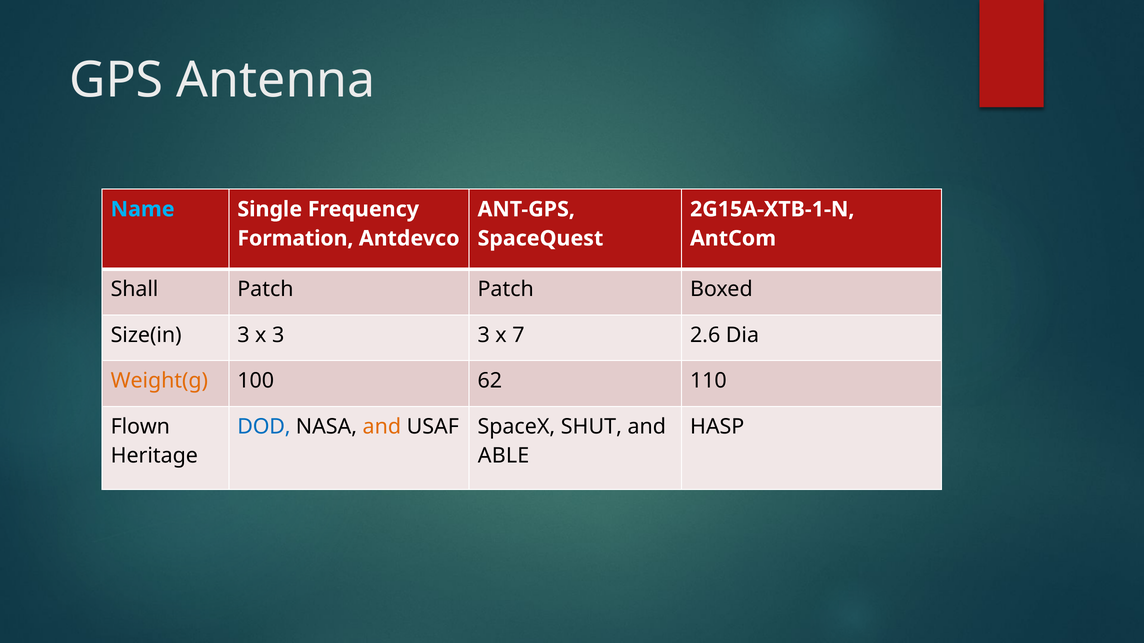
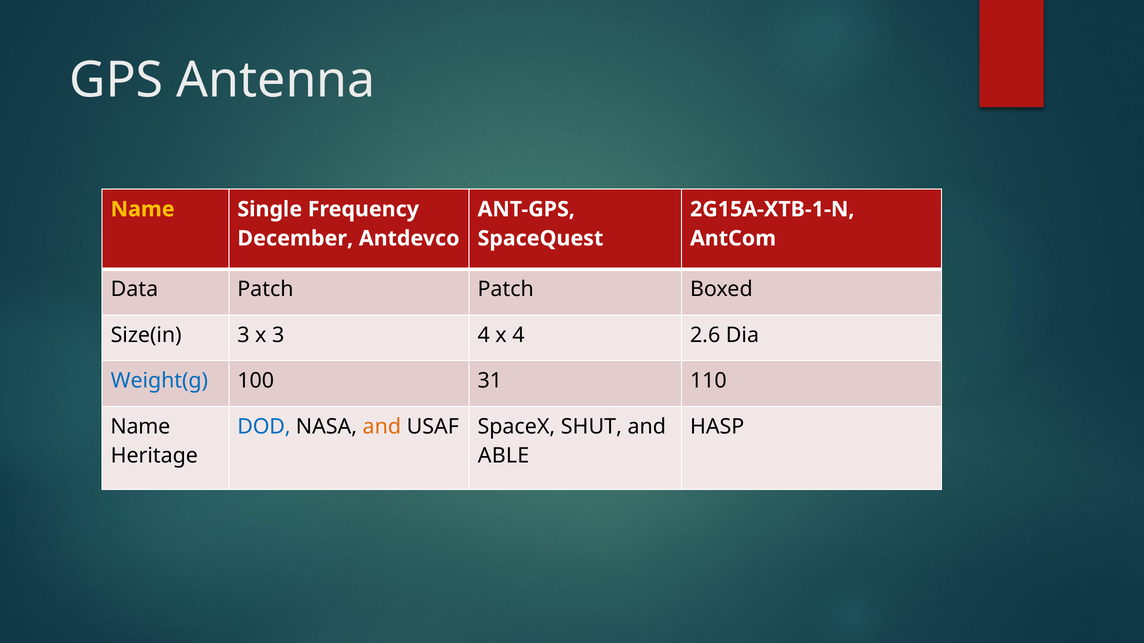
Name at (143, 209) colour: light blue -> yellow
Formation: Formation -> December
Shall: Shall -> Data
3 3: 3 -> 4
x 7: 7 -> 4
Weight(g colour: orange -> blue
62: 62 -> 31
Flown at (140, 427): Flown -> Name
